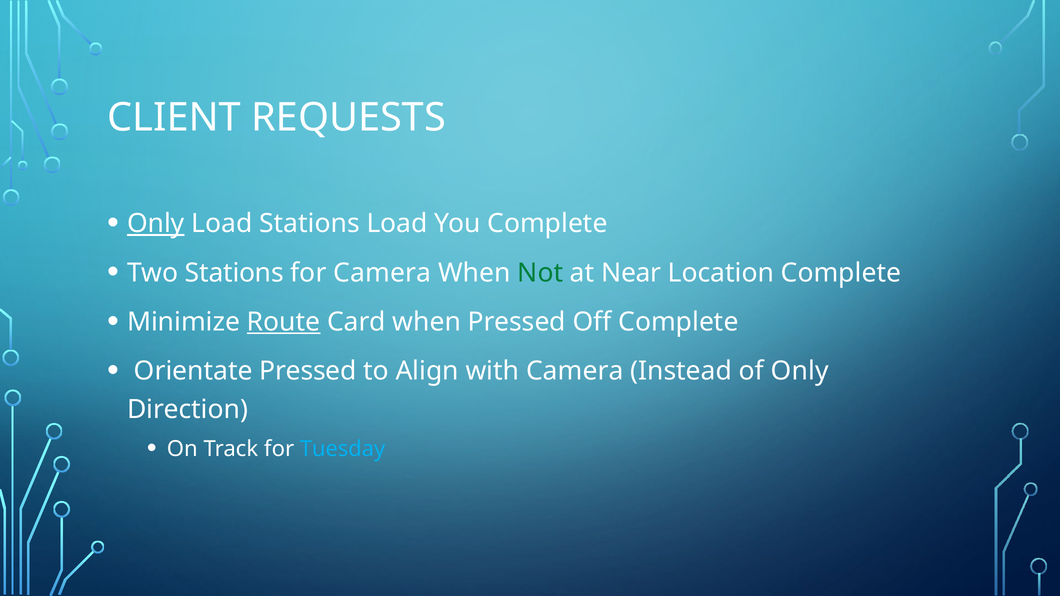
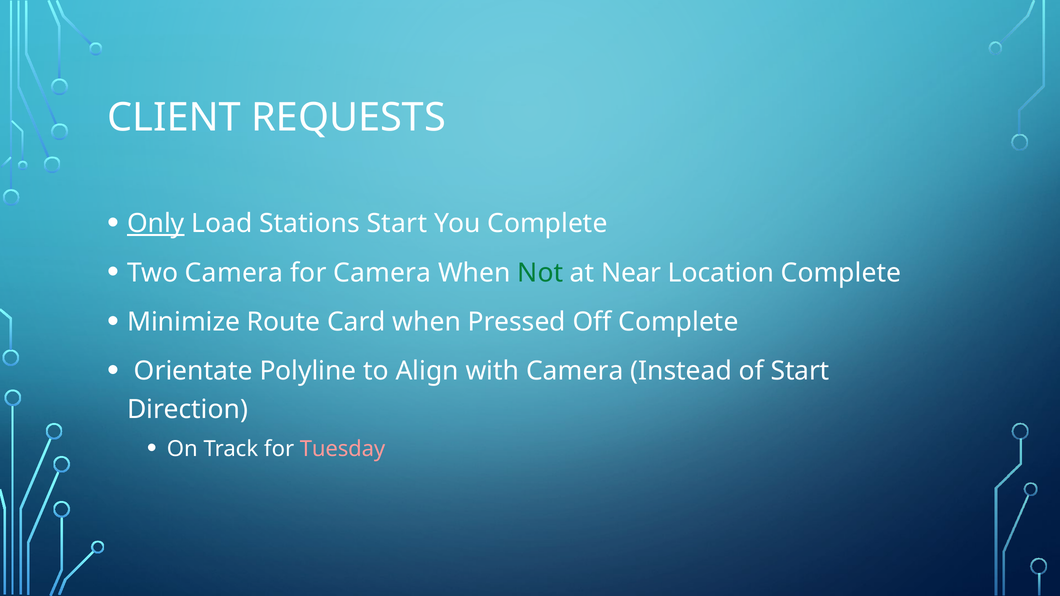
Stations Load: Load -> Start
Two Stations: Stations -> Camera
Route underline: present -> none
Orientate Pressed: Pressed -> Polyline
of Only: Only -> Start
Tuesday colour: light blue -> pink
